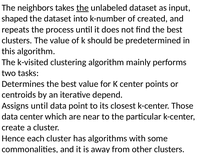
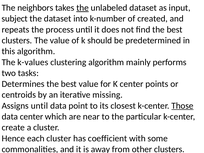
shaped: shaped -> subject
k-visited: k-visited -> k-values
depend: depend -> missing
Those underline: none -> present
algorithms: algorithms -> coefficient
